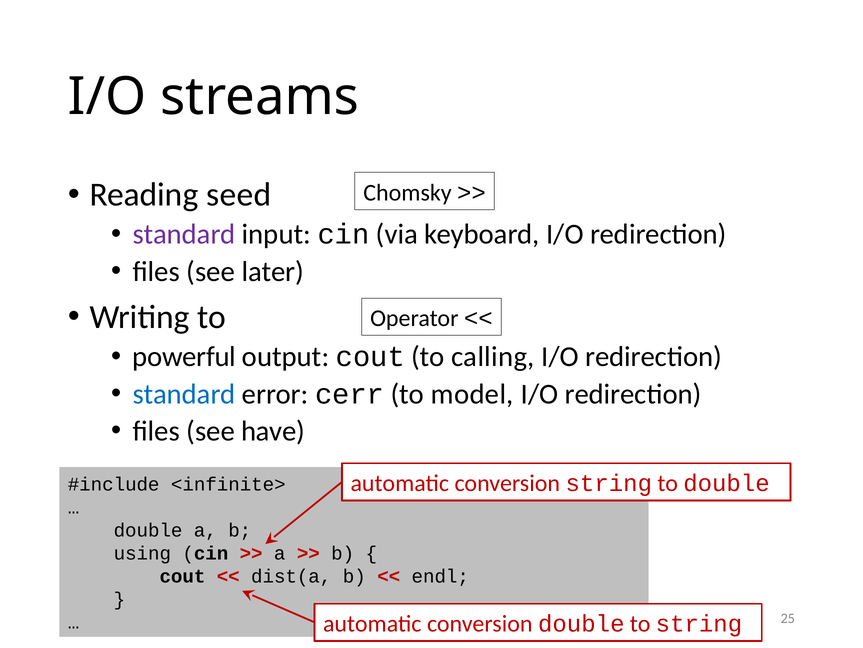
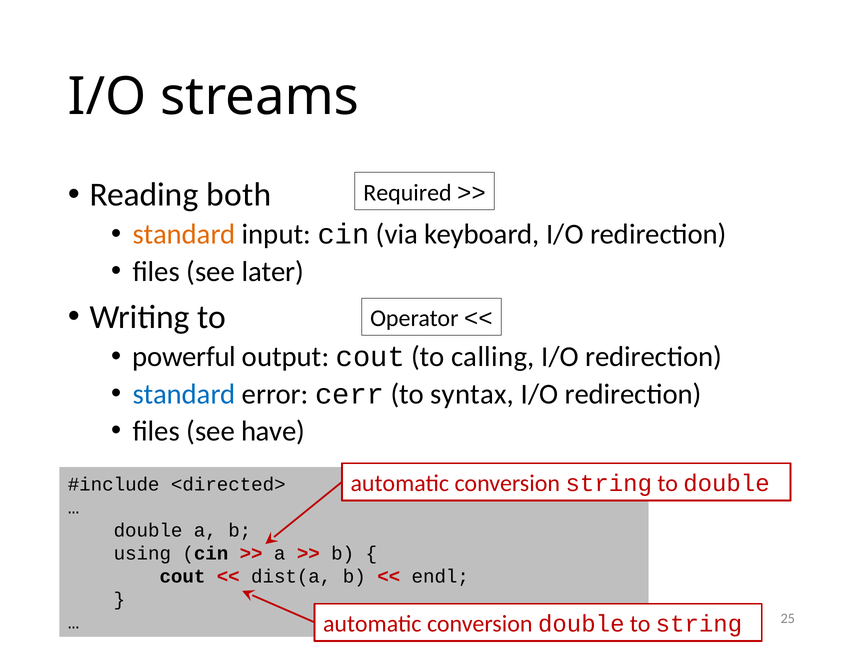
seed: seed -> both
Chomsky: Chomsky -> Required
standard at (184, 234) colour: purple -> orange
model: model -> syntax
<infinite>: <infinite> -> <directed>
